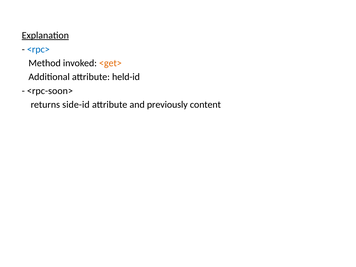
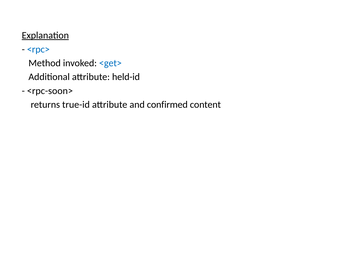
<get> colour: orange -> blue
side-id: side-id -> true-id
previously: previously -> confirmed
